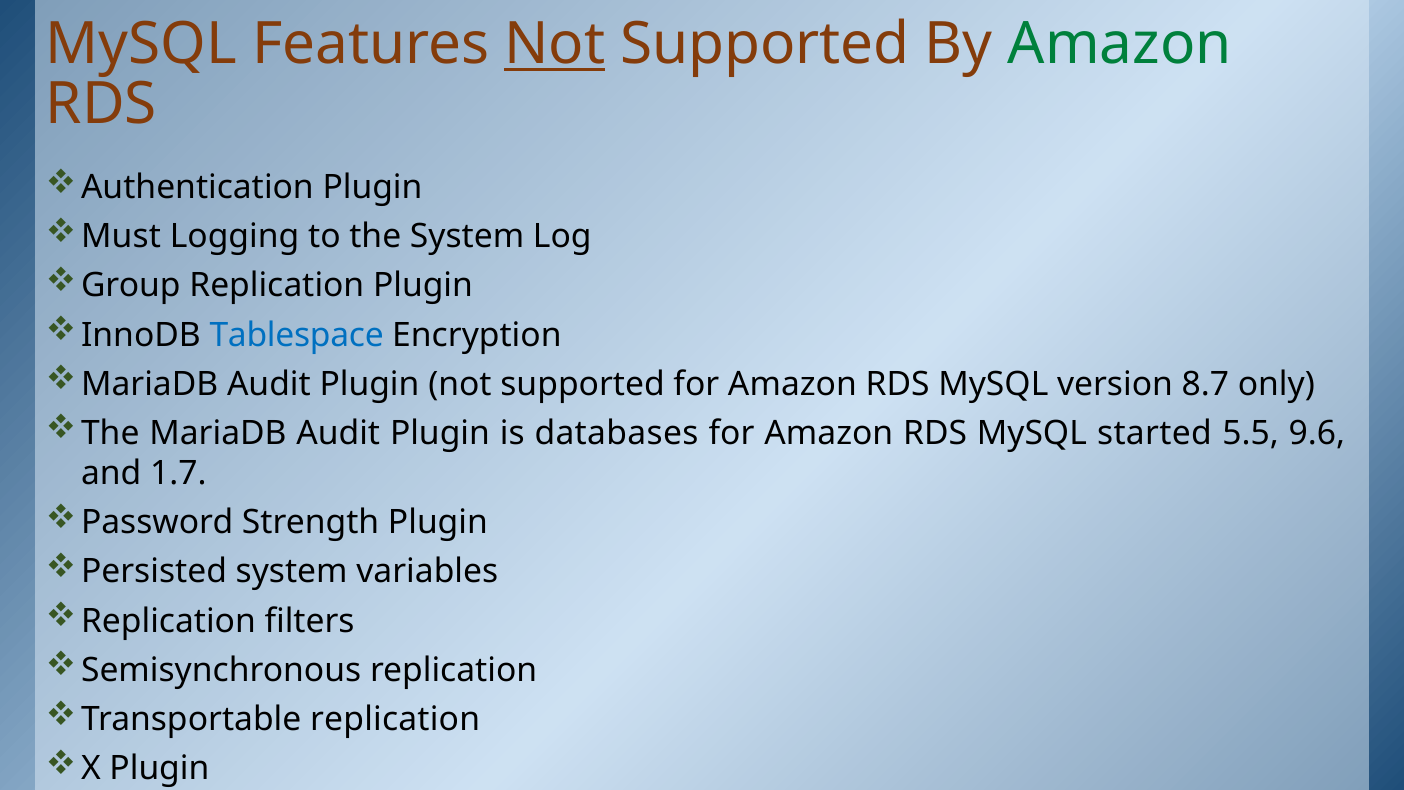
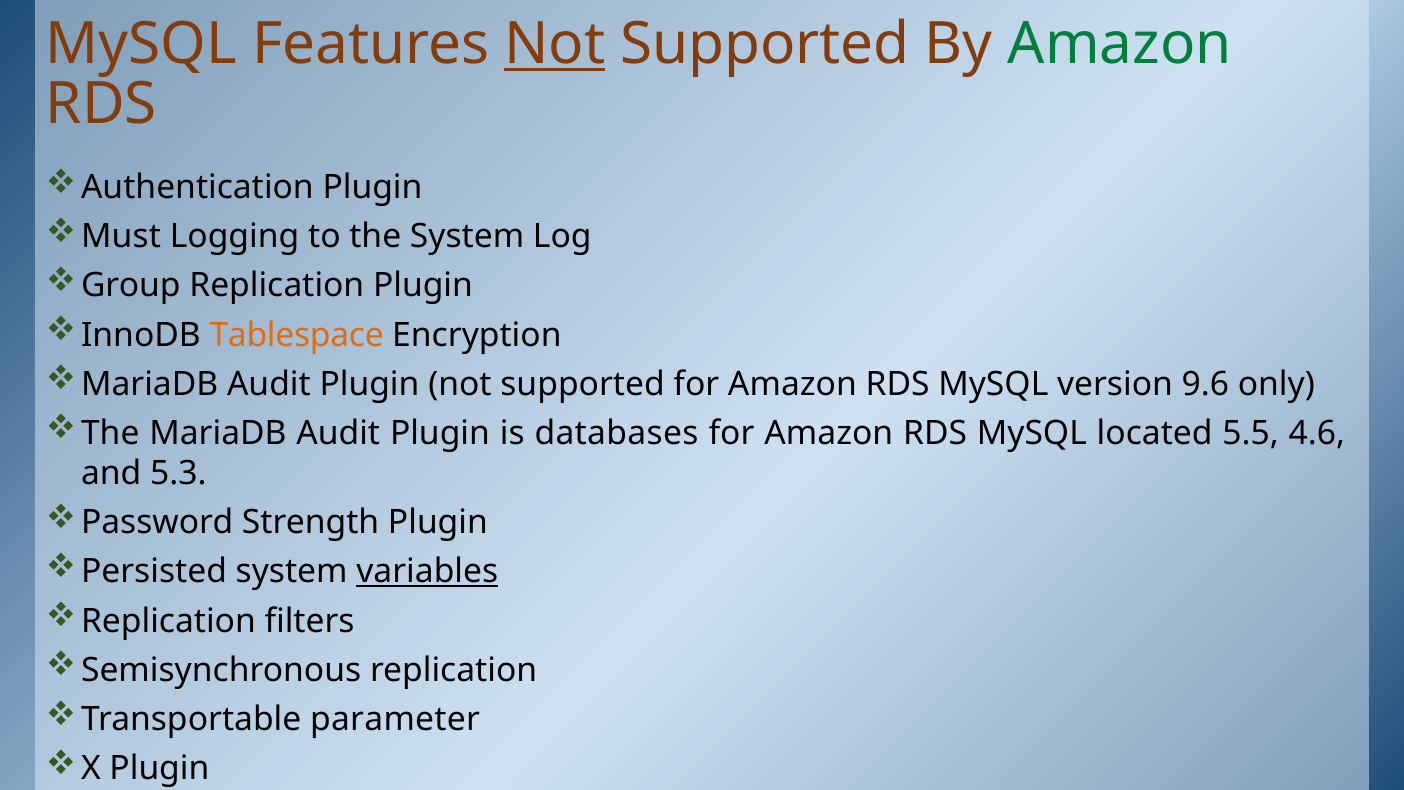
Tablespace colour: blue -> orange
8.7: 8.7 -> 9.6
started: started -> located
9.6: 9.6 -> 4.6
1.7: 1.7 -> 5.3
variables underline: none -> present
Transportable replication: replication -> parameter
